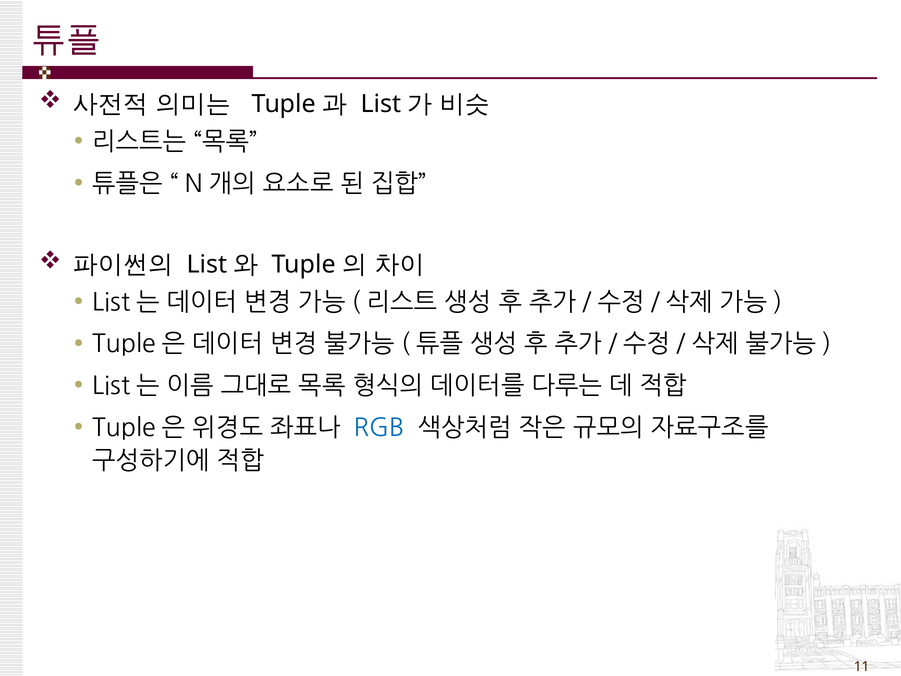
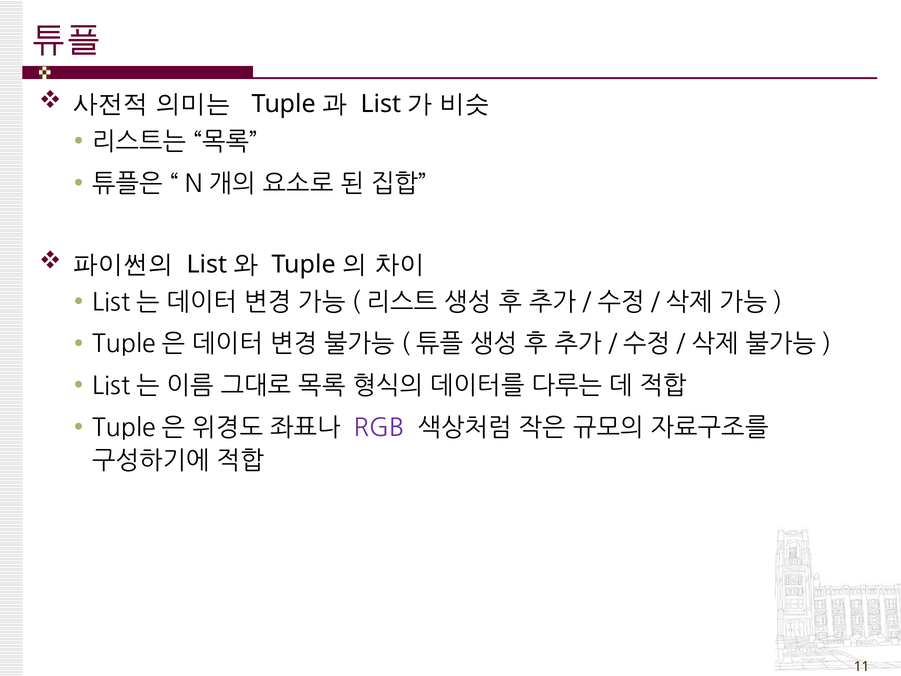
RGB colour: blue -> purple
